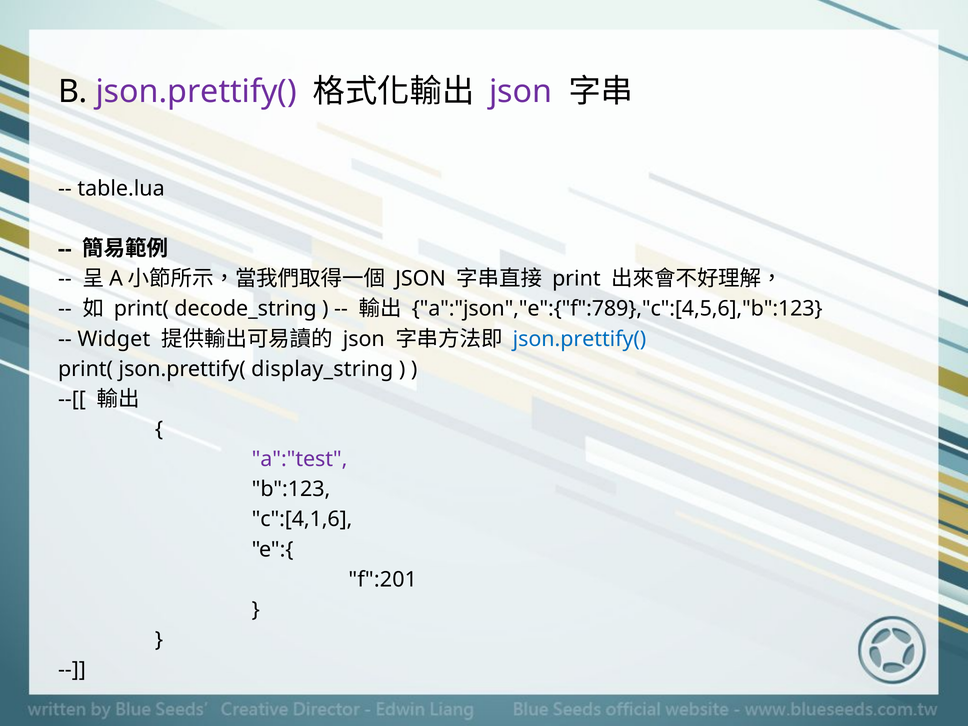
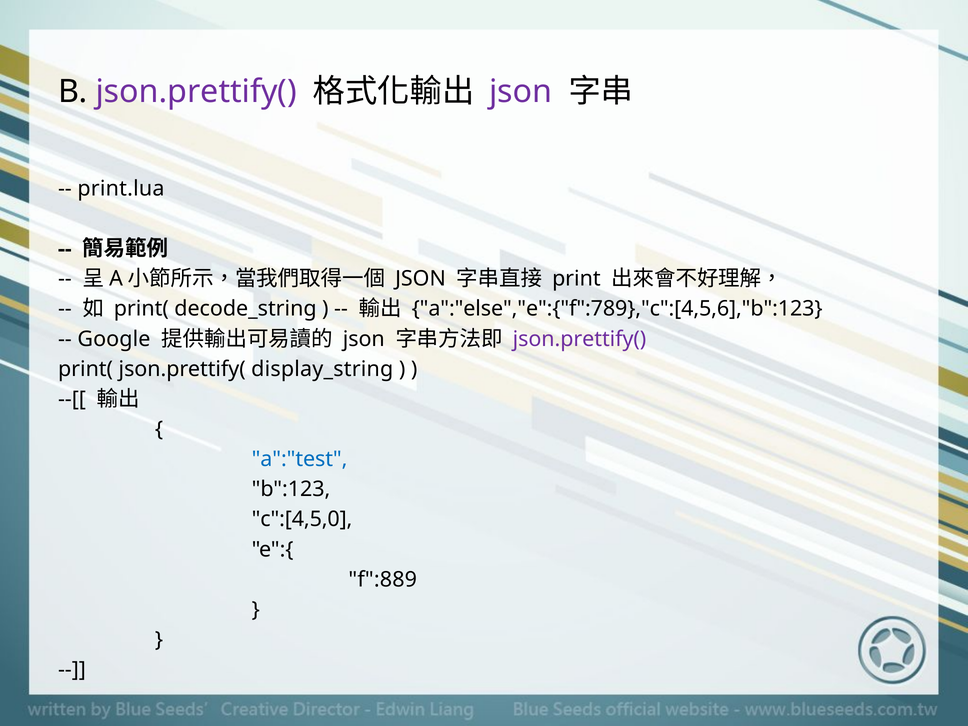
table.lua: table.lua -> print.lua
a":"json","e":{"f":789},"c":[4,5,6],"b":123: a":"json","e":{"f":789},"c":[4,5,6],"b":123 -> a":"else","e":{"f":789},"c":[4,5,6],"b":123
Widget: Widget -> Google
json.prettify( at (579, 339) colour: blue -> purple
a":"test colour: purple -> blue
c":[4,1,6: c":[4,1,6 -> c":[4,5,0
f":201: f":201 -> f":889
